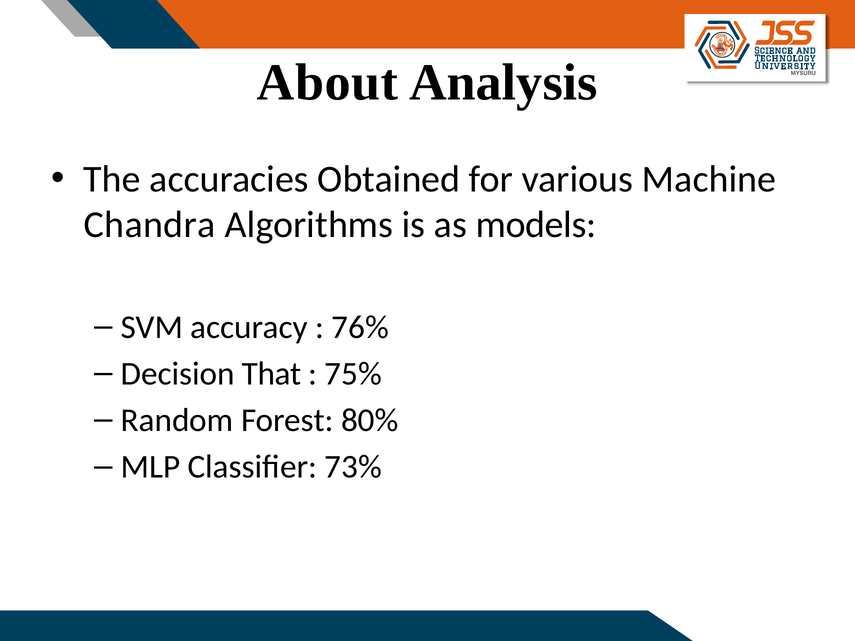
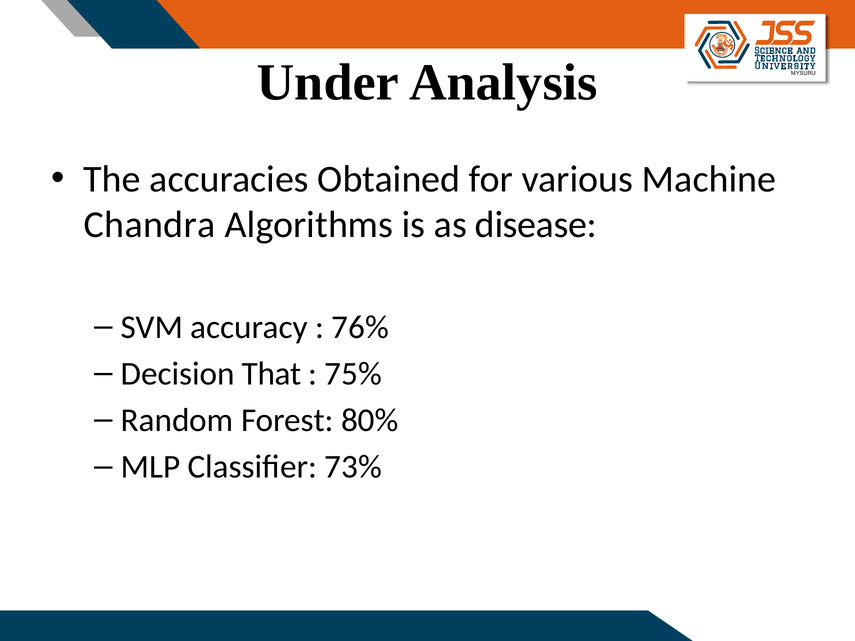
About: About -> Under
models: models -> disease
